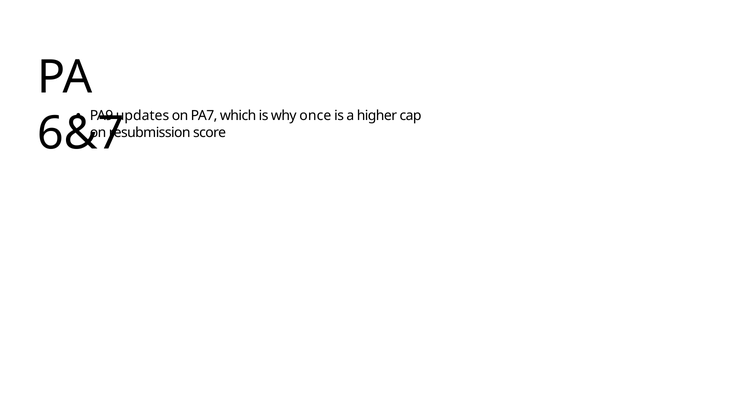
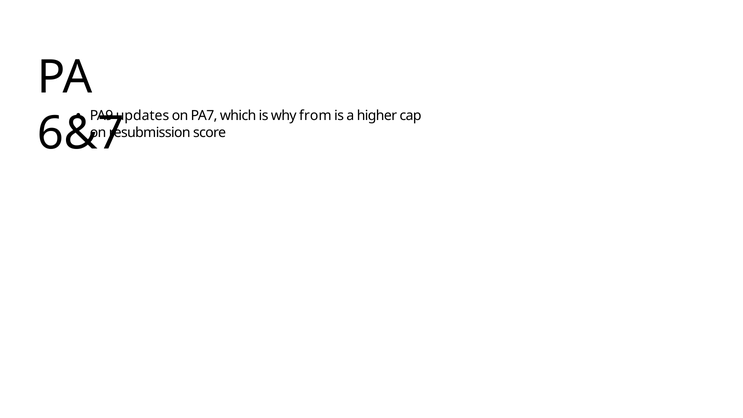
once: once -> from
